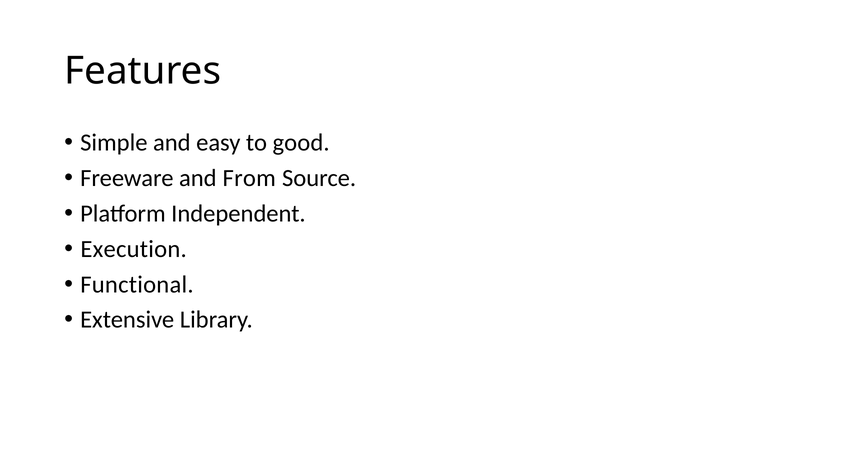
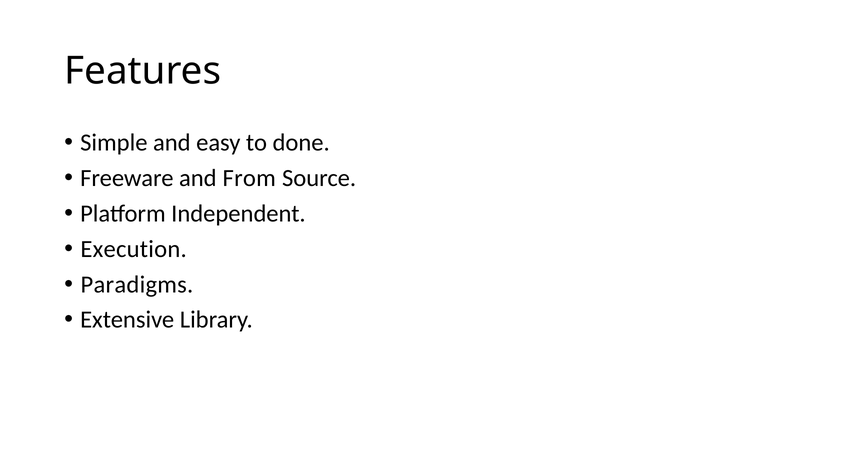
good: good -> done
Functional: Functional -> Paradigms
